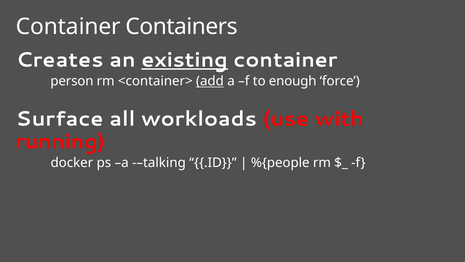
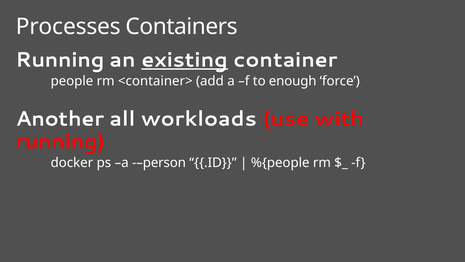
Container at (68, 27): Container -> Processes
Creates at (60, 60): Creates -> Running
person: person -> people
add underline: present -> none
Surface: Surface -> Another
-–talking: -–talking -> -–person
